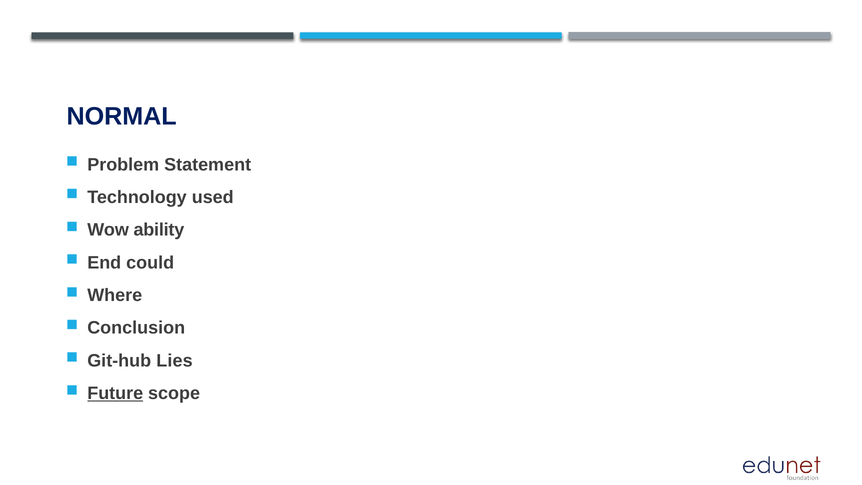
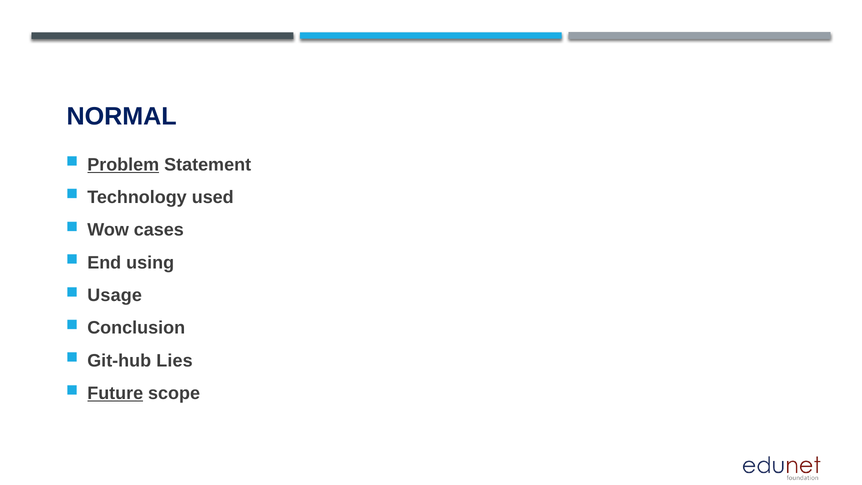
Problem underline: none -> present
ability: ability -> cases
could: could -> using
Where: Where -> Usage
